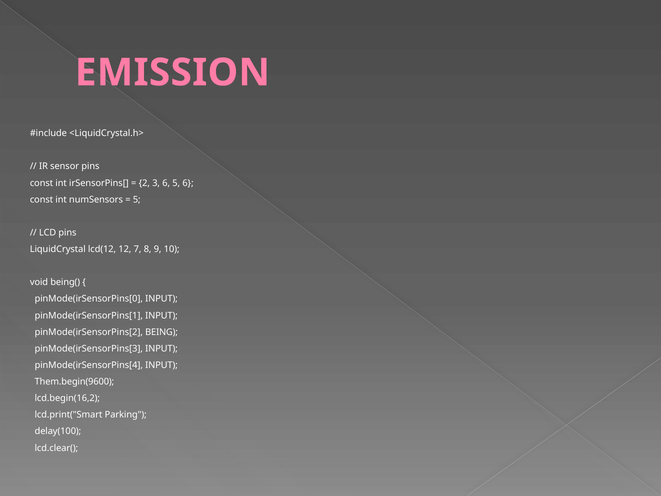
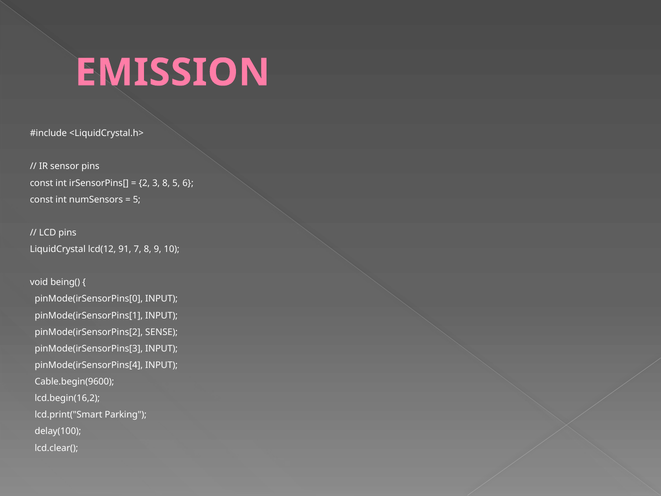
3 6: 6 -> 8
12: 12 -> 91
BEING: BEING -> SENSE
Them.begin(9600: Them.begin(9600 -> Cable.begin(9600
